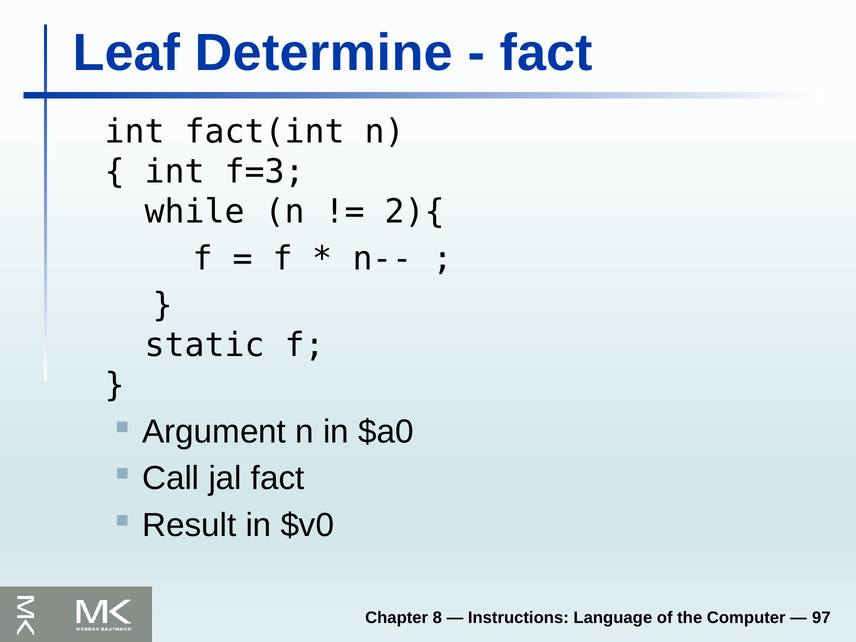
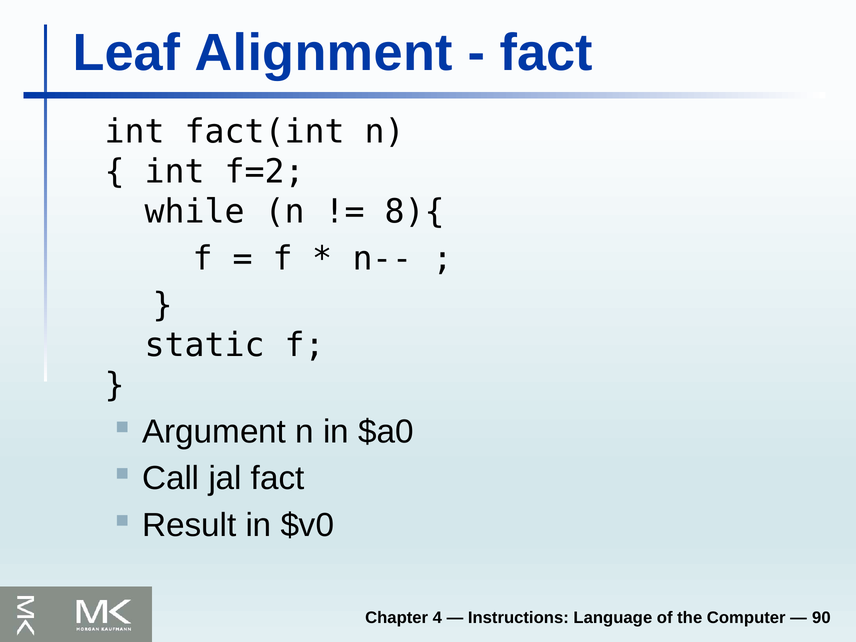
Determine: Determine -> Alignment
f=3: f=3 -> f=2
2){: 2){ -> 8){
8: 8 -> 4
97: 97 -> 90
